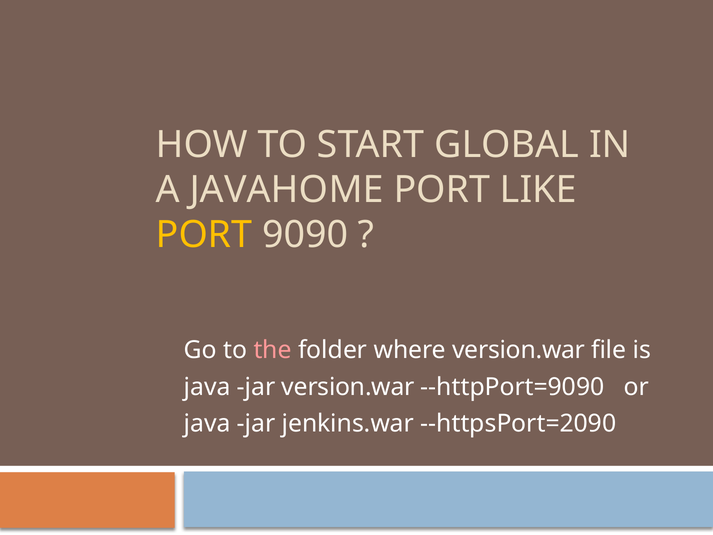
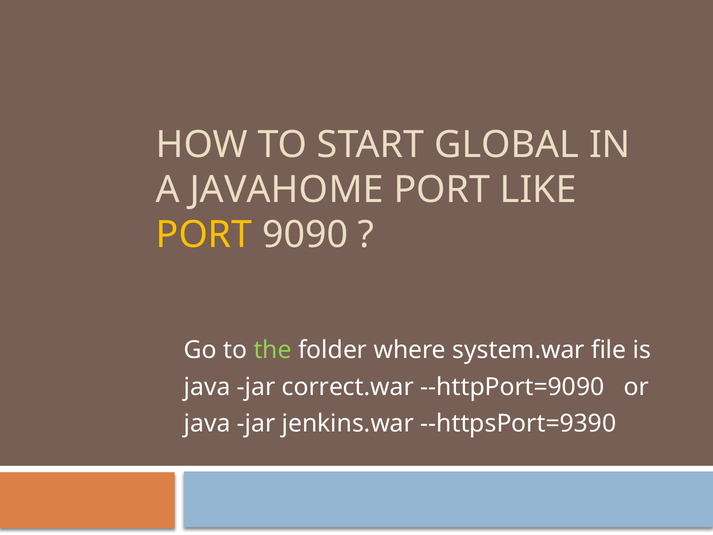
the colour: pink -> light green
where version.war: version.war -> system.war
jar version.war: version.war -> correct.war
--httpsPort=2090: --httpsPort=2090 -> --httpsPort=9390
